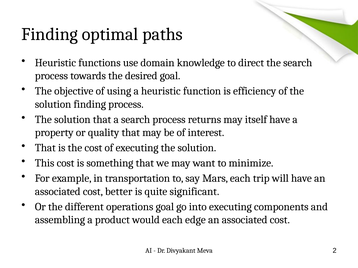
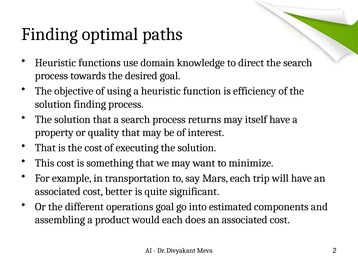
into executing: executing -> estimated
edge: edge -> does
